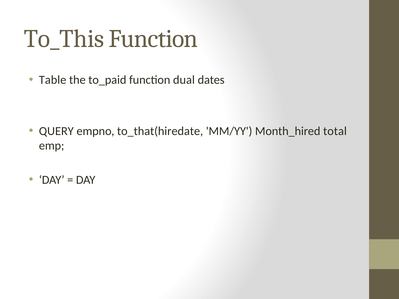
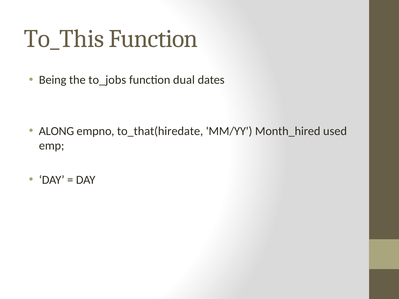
Table: Table -> Being
to_paid: to_paid -> to_jobs
QUERY: QUERY -> ALONG
total: total -> used
